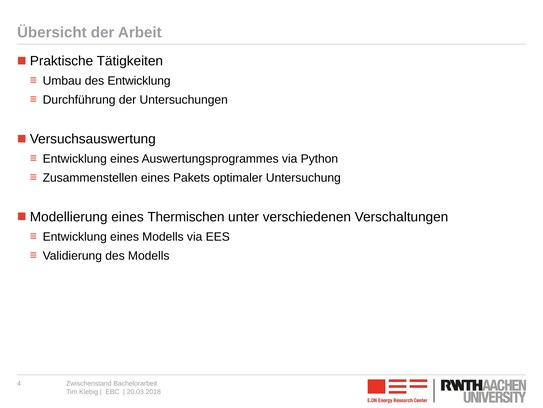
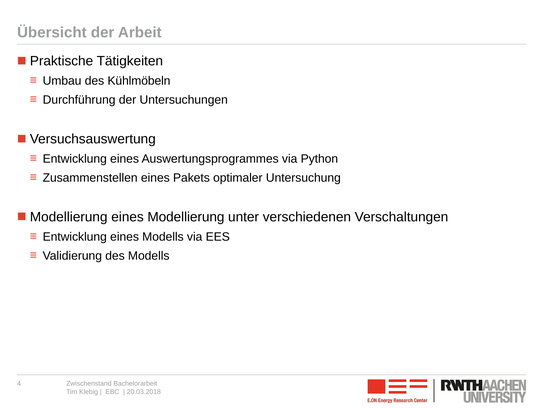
des Entwicklung: Entwicklung -> Kühlmöbeln
eines Thermischen: Thermischen -> Modellierung
